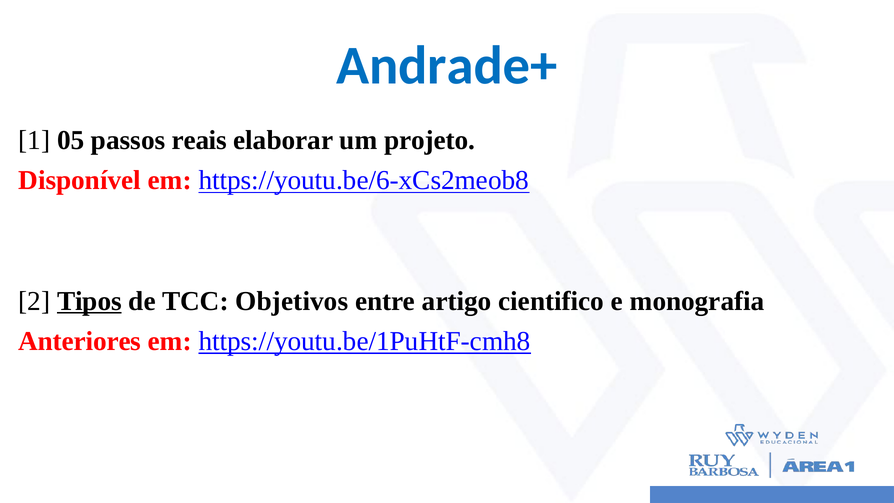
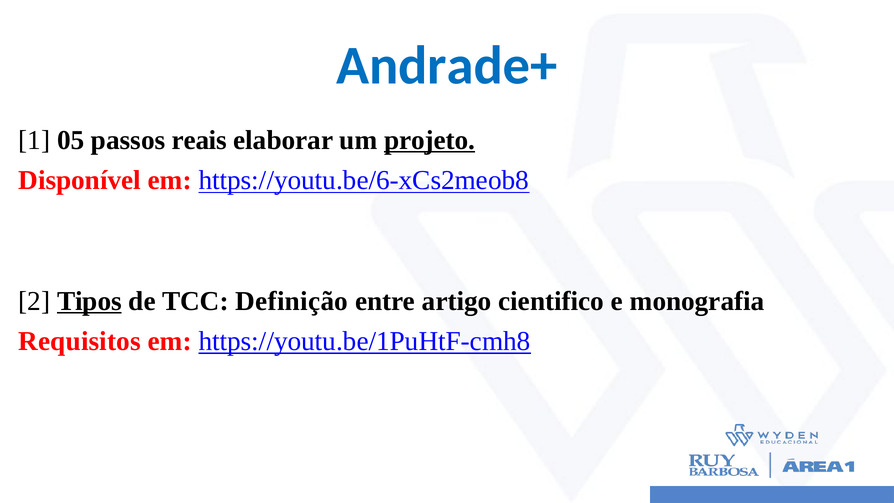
projeto underline: none -> present
Objetivos: Objetivos -> Definição
Anteriores: Anteriores -> Requisitos
